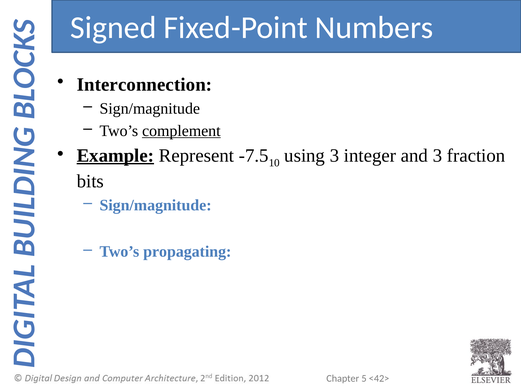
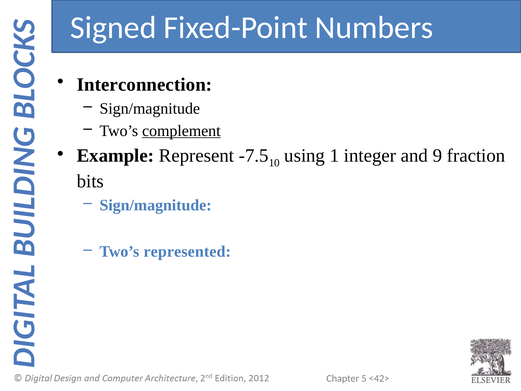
Example underline: present -> none
using 3: 3 -> 1
and 3: 3 -> 9
propagating: propagating -> represented
